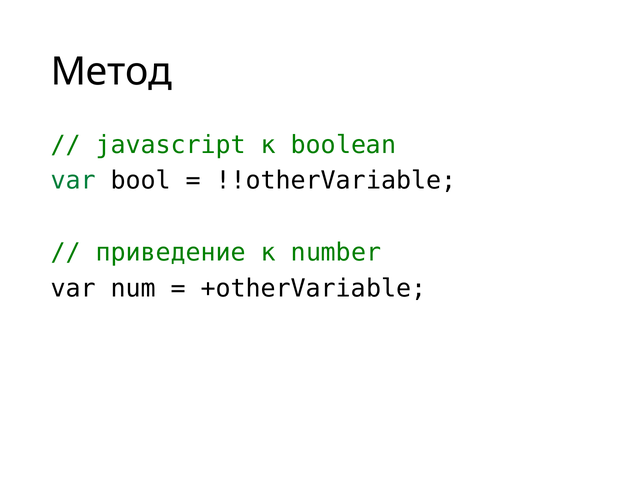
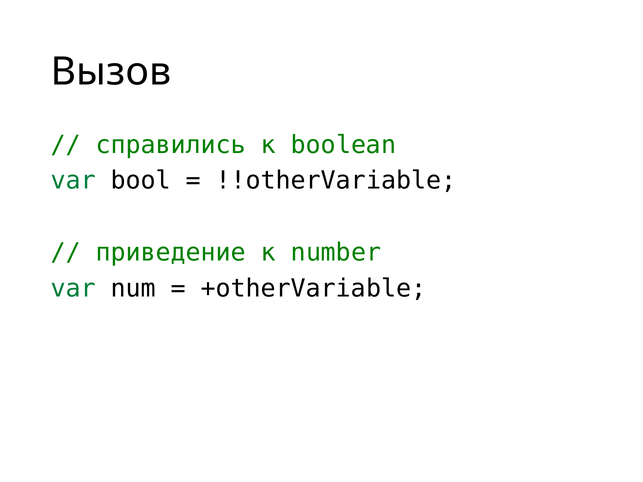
Метод: Метод -> Вызов
javascript: javascript -> справились
var at (73, 288) colour: black -> green
